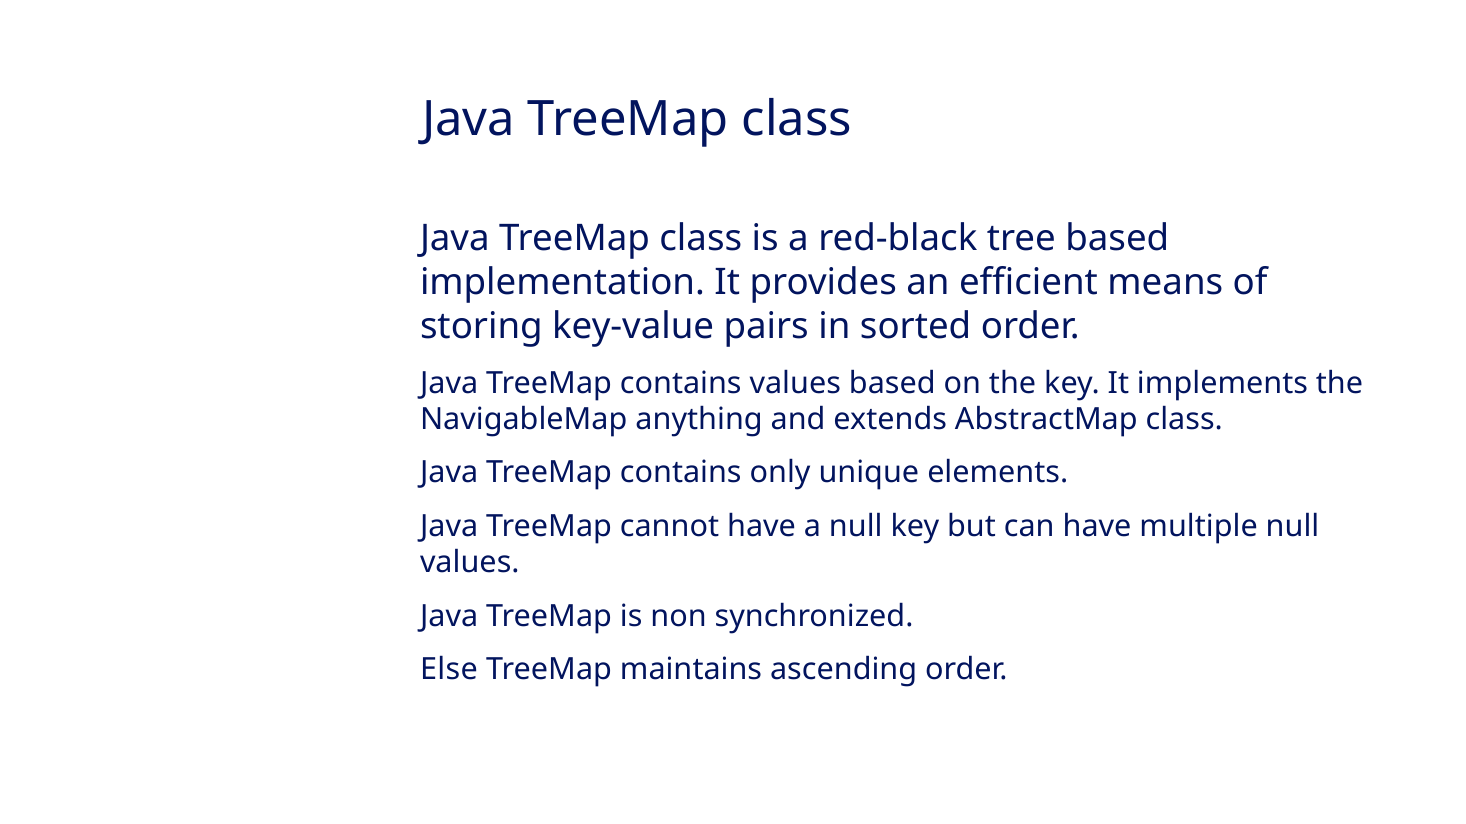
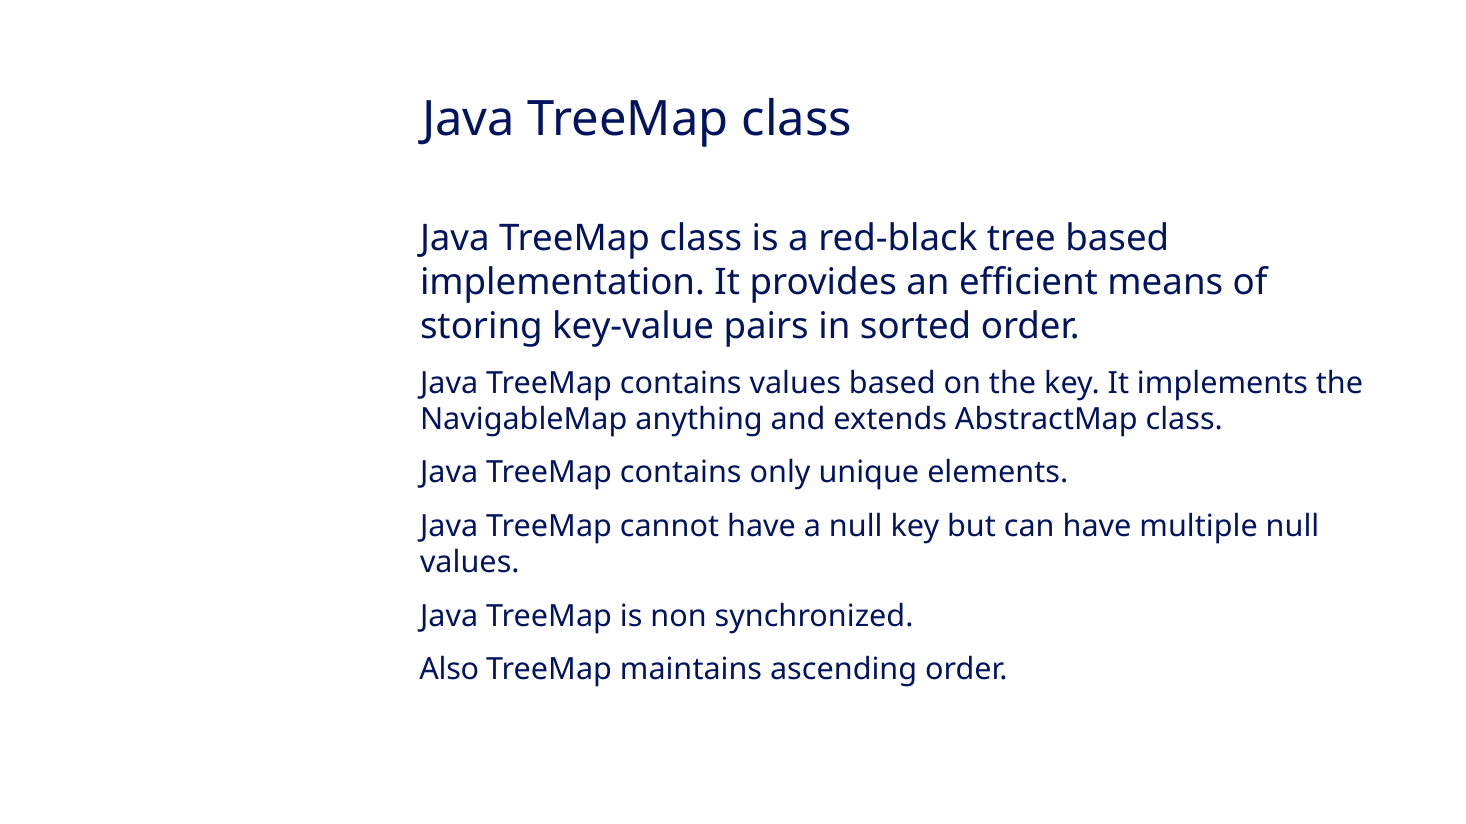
Else: Else -> Also
